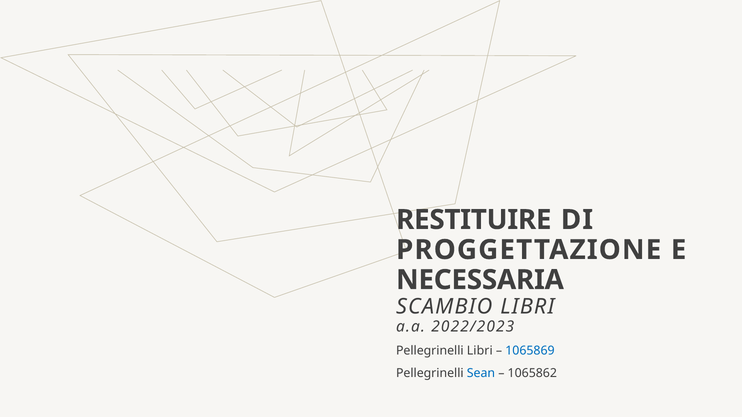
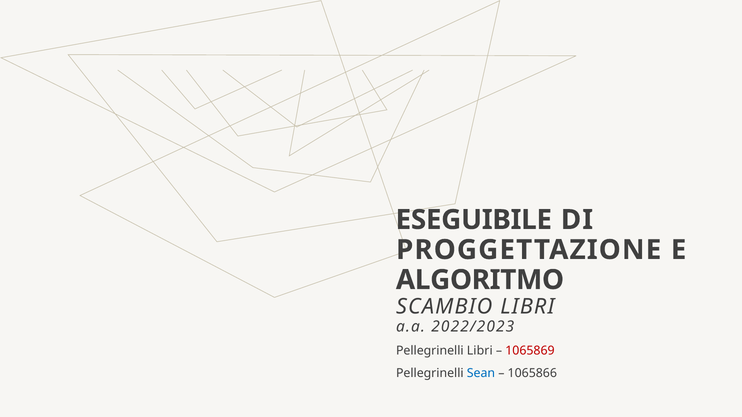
RESTITUIRE: RESTITUIRE -> ESEGUIBILE
NECESSARIA: NECESSARIA -> ALGORITMO
1065869 colour: blue -> red
1065862: 1065862 -> 1065866
